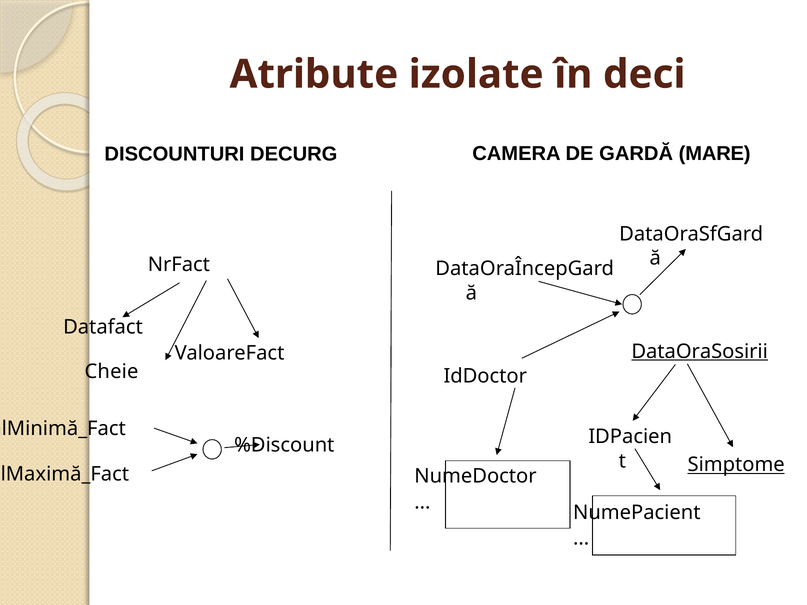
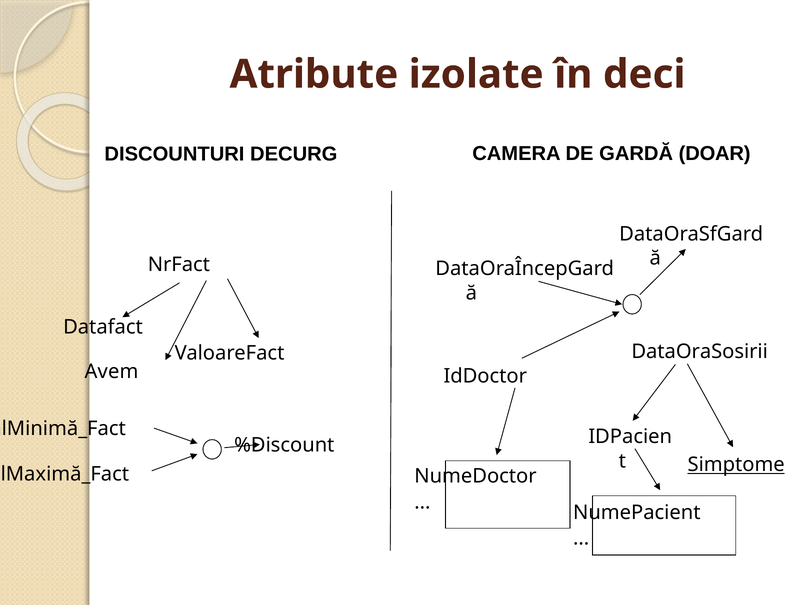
MARE: MARE -> DOAR
DataOraSosirii underline: present -> none
Cheie: Cheie -> Avem
